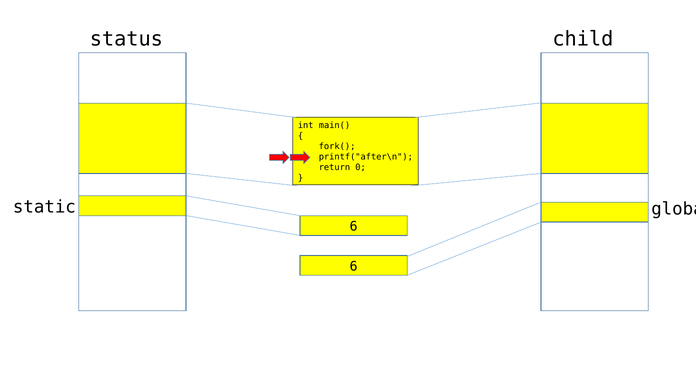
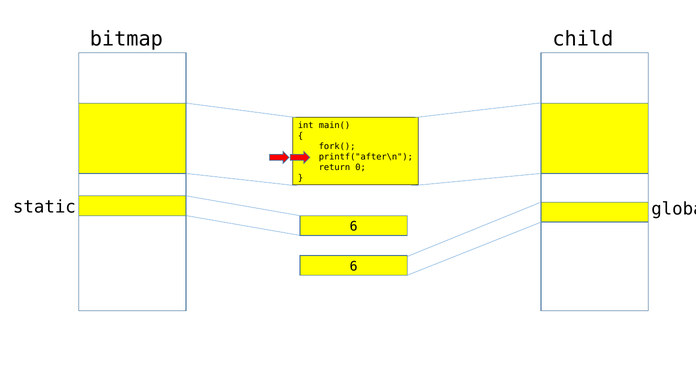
status: status -> bitmap
